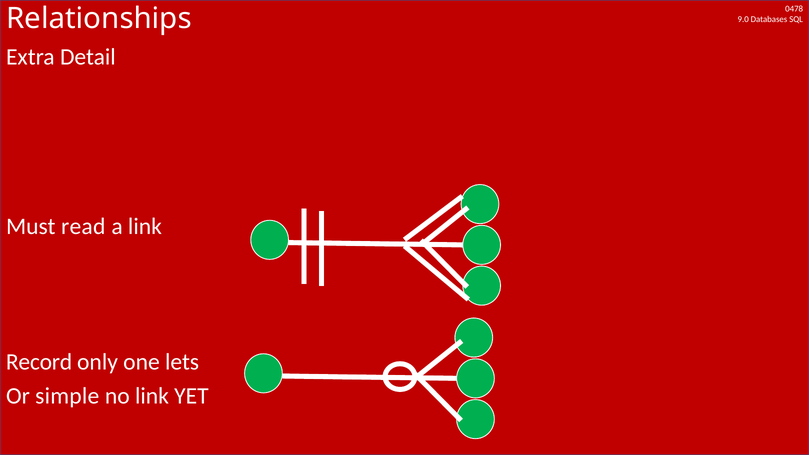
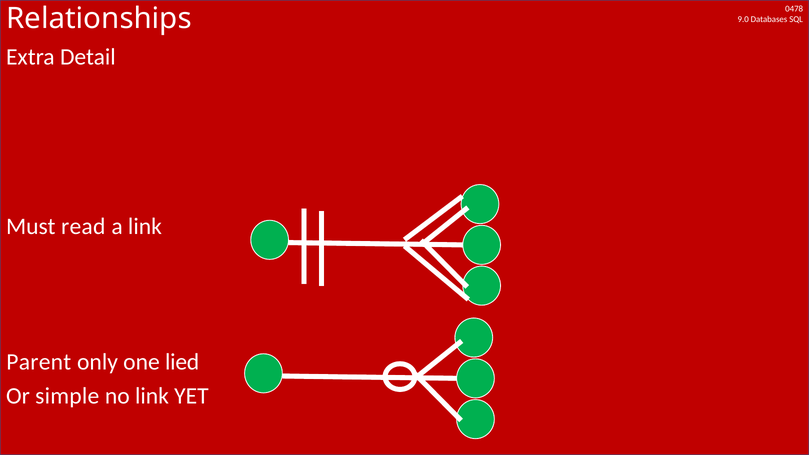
Record: Record -> Parent
lets: lets -> lied
